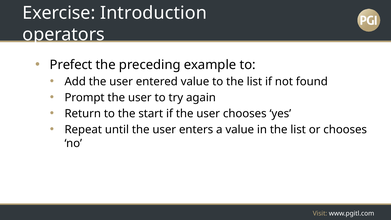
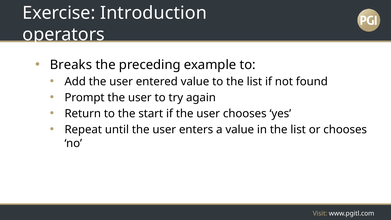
Prefect: Prefect -> Breaks
